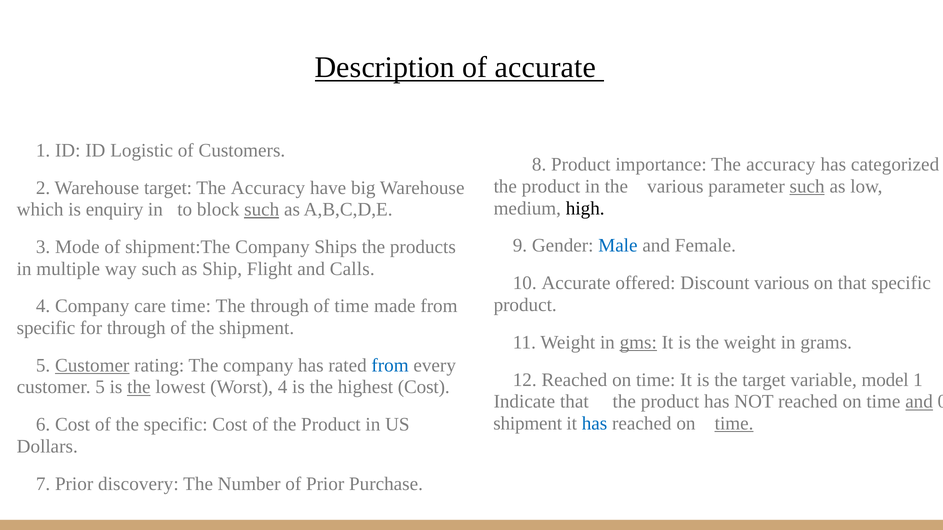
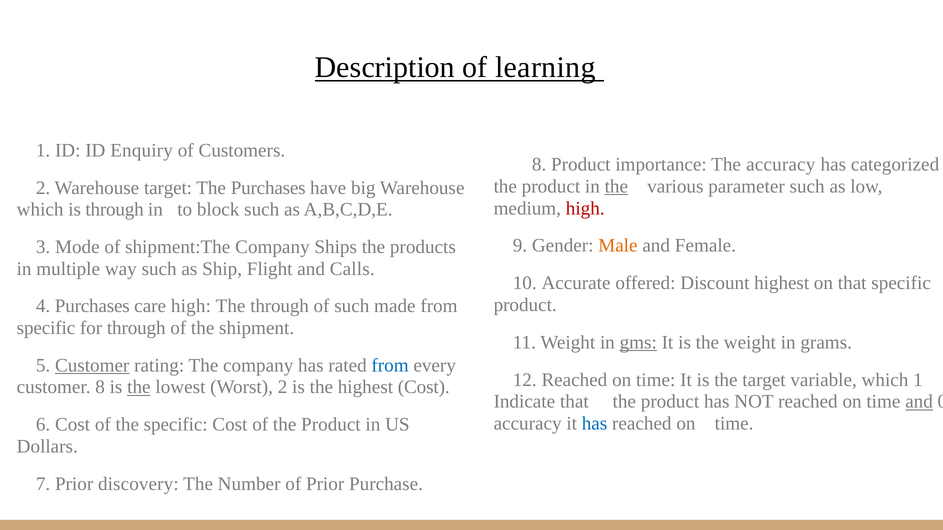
of accurate: accurate -> learning
Logistic: Logistic -> Enquiry
the at (616, 187) underline: none -> present
such at (807, 187) underline: present -> none
Accuracy at (268, 188): Accuracy -> Purchases
high at (585, 208) colour: black -> red
is enquiry: enquiry -> through
such at (262, 210) underline: present -> none
Male colour: blue -> orange
Discount various: various -> highest
4 Company: Company -> Purchases
care time: time -> high
of time: time -> such
variable model: model -> which
customer 5: 5 -> 8
Worst 4: 4 -> 2
shipment at (528, 424): shipment -> accuracy
time at (734, 424) underline: present -> none
